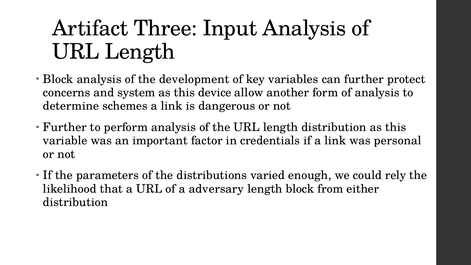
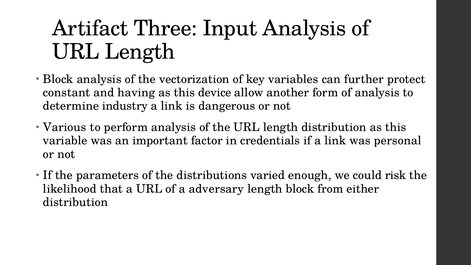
development: development -> vectorization
concerns: concerns -> constant
system: system -> having
schemes: schemes -> industry
Further at (65, 127): Further -> Various
rely: rely -> risk
